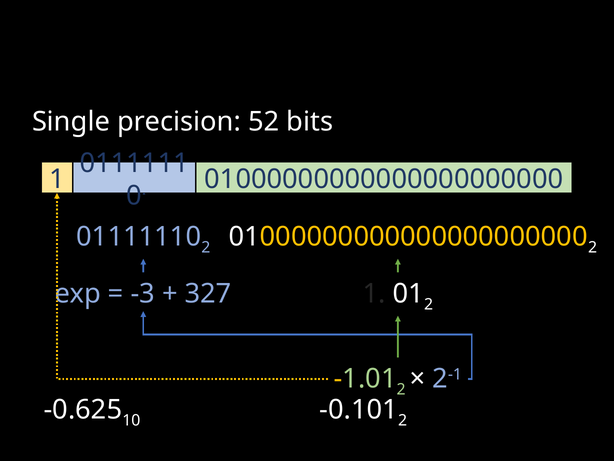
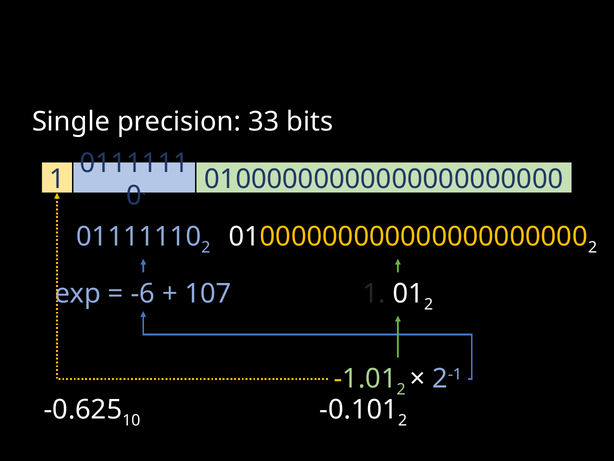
52: 52 -> 33
-3: -3 -> -6
327: 327 -> 107
